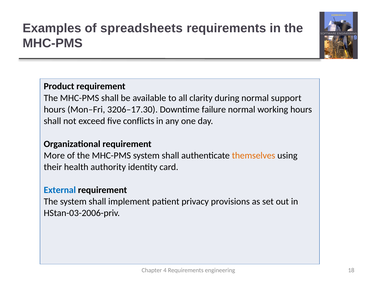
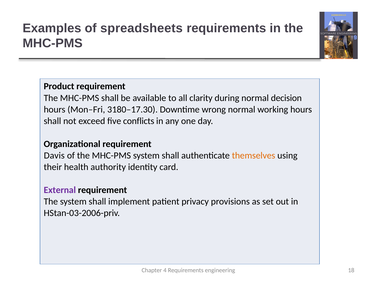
support: support -> decision
3206–17.30: 3206–17.30 -> 3180–17.30
failure: failure -> wrong
More: More -> Davis
External colour: blue -> purple
